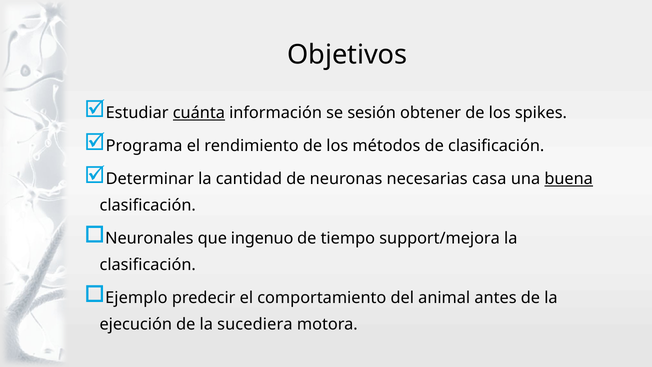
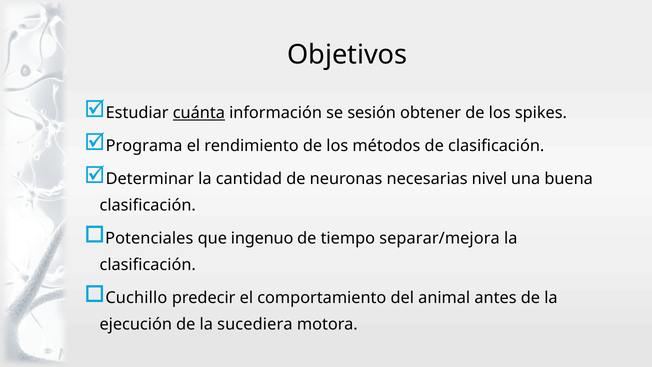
casa: casa -> nivel
buena underline: present -> none
Neuronales: Neuronales -> Potenciales
support/mejora: support/mejora -> separar/mejora
Ejemplo: Ejemplo -> Cuchillo
